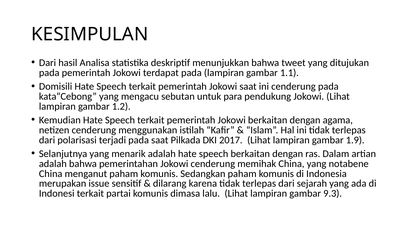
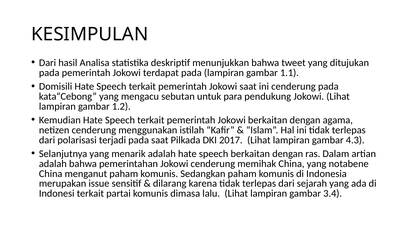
1.9: 1.9 -> 4.3
9.3: 9.3 -> 3.4
